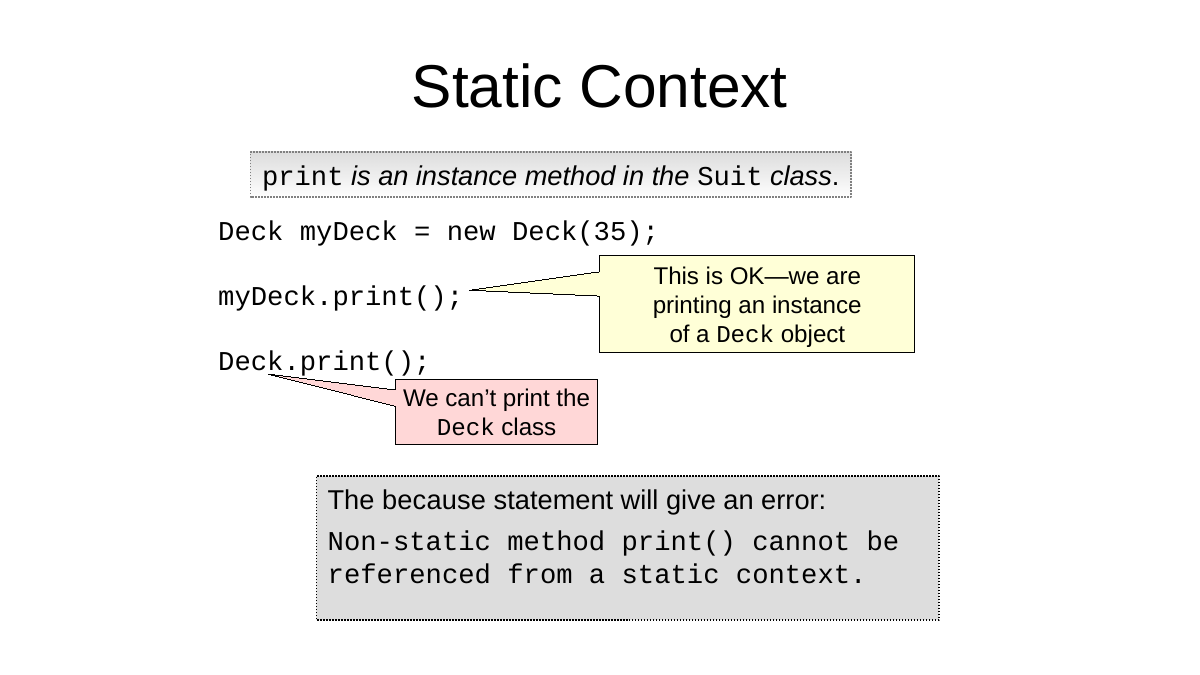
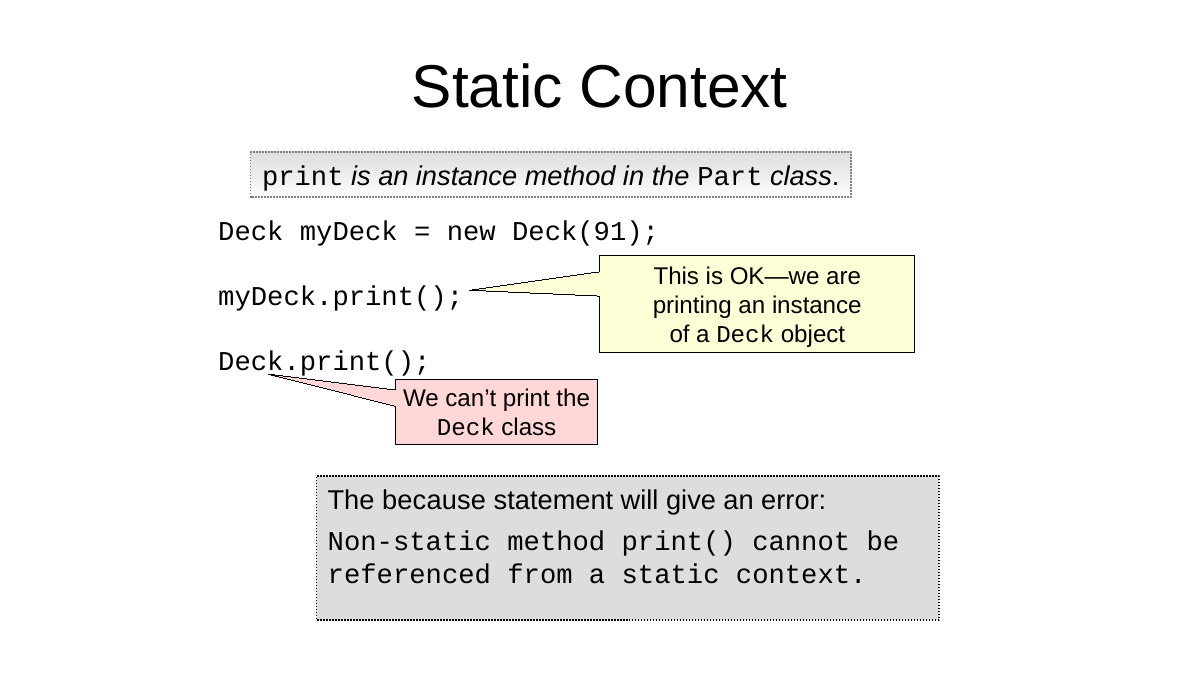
Suit: Suit -> Part
Deck(35: Deck(35 -> Deck(91
